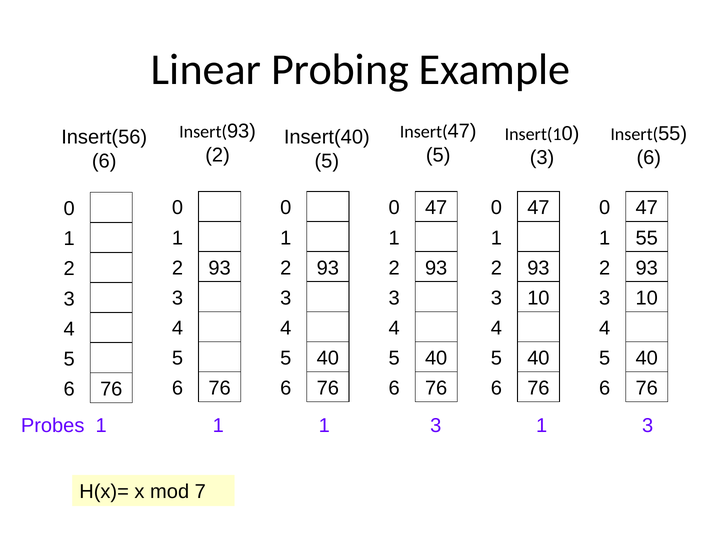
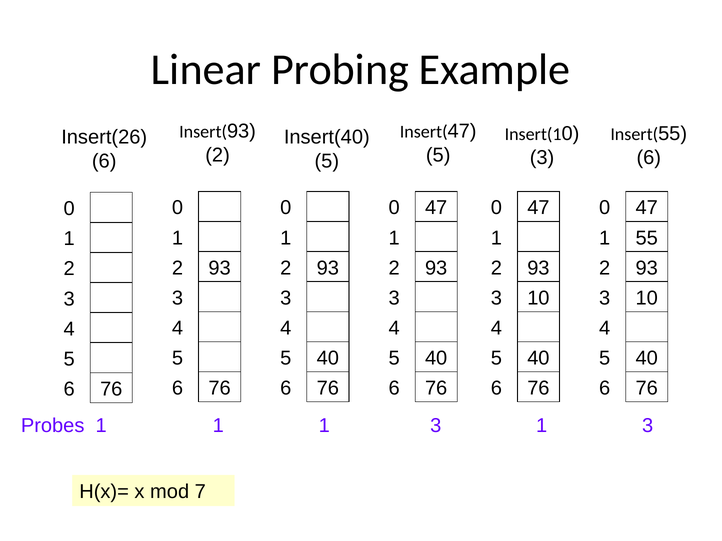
Insert(56: Insert(56 -> Insert(26
